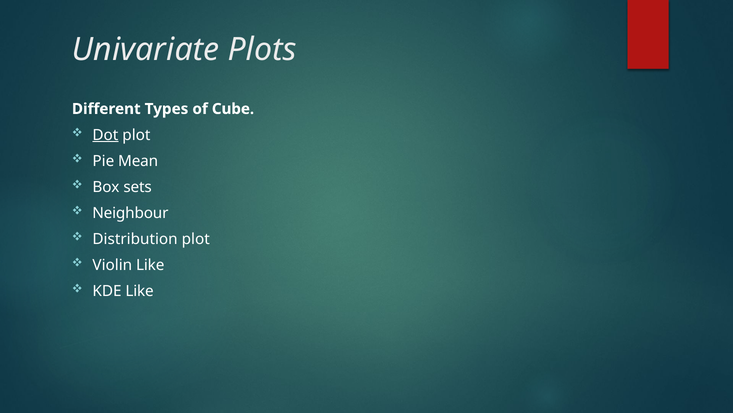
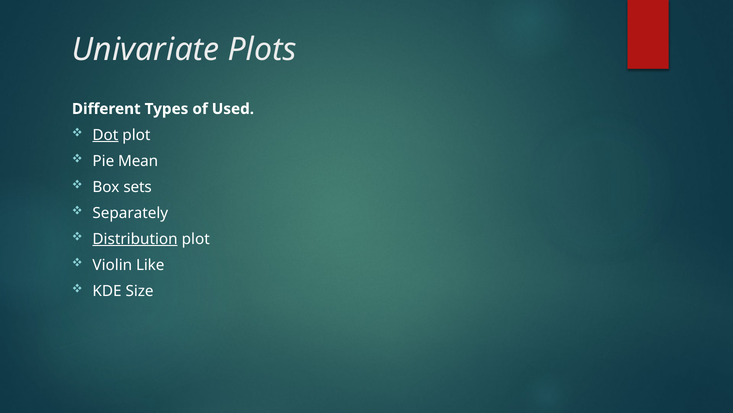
Cube: Cube -> Used
Neighbour: Neighbour -> Separately
Distribution underline: none -> present
KDE Like: Like -> Size
